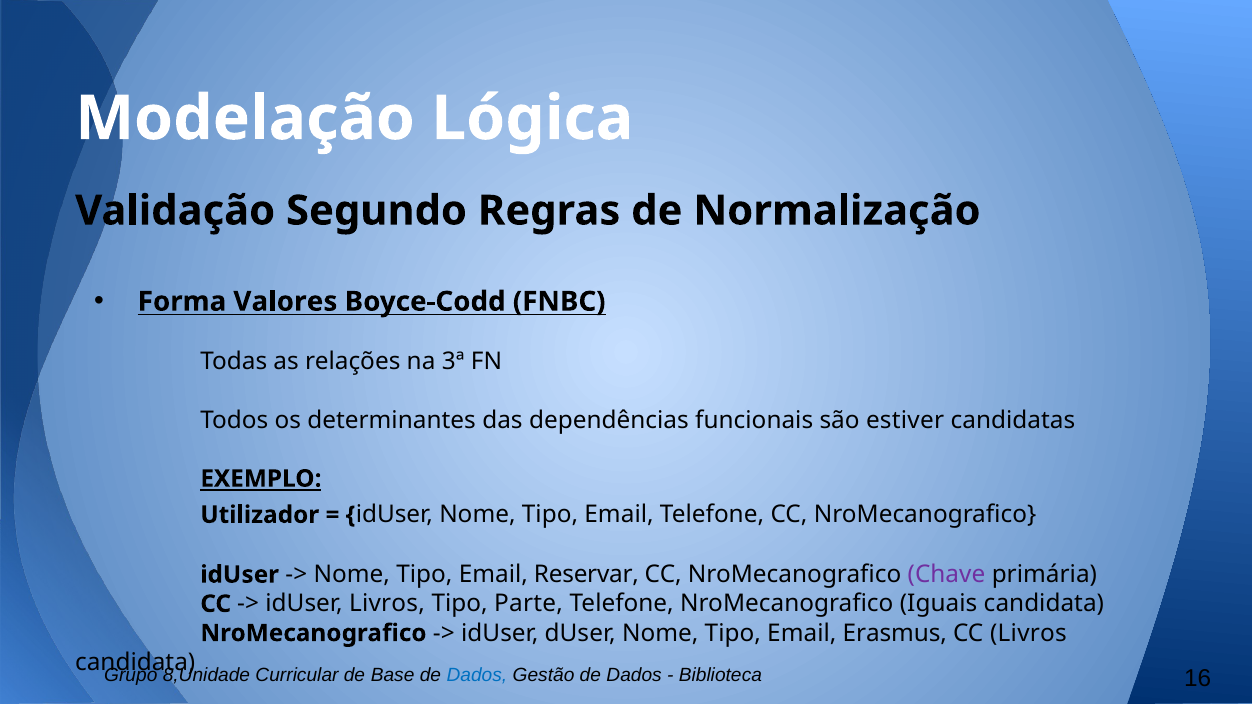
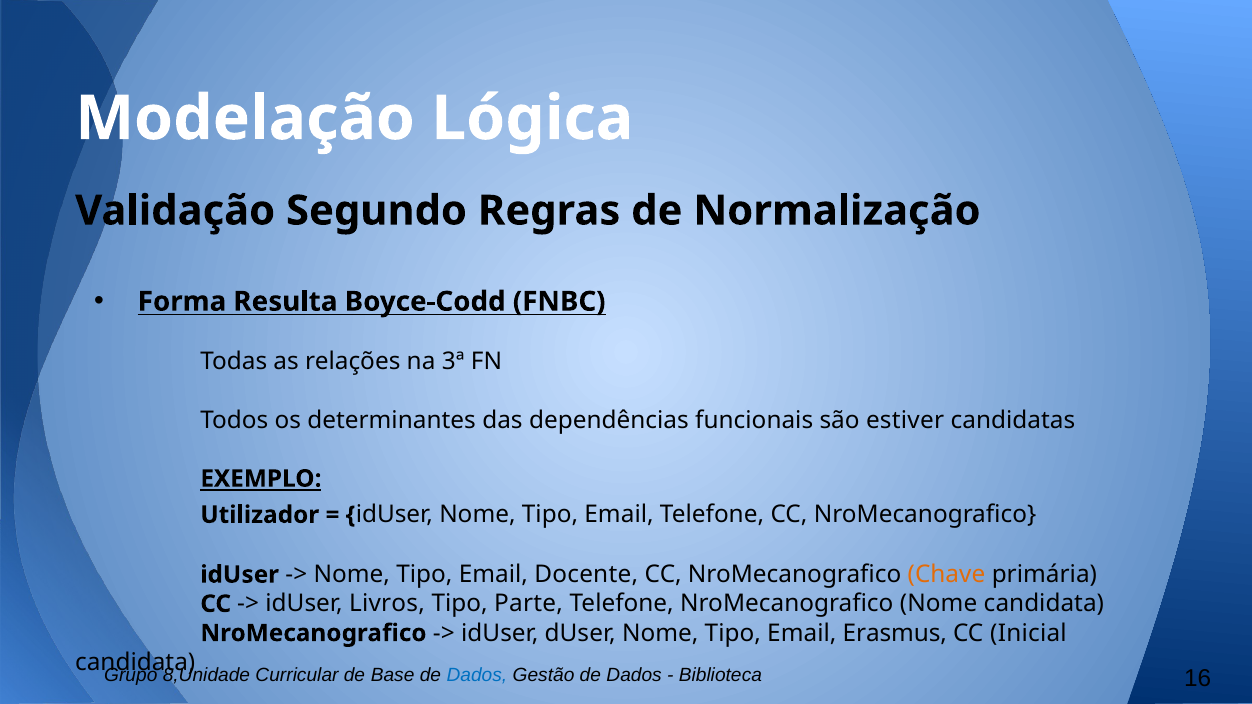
Valores: Valores -> Resulta
Reservar: Reservar -> Docente
Chave colour: purple -> orange
NroMecanografico Iguais: Iguais -> Nome
CC Livros: Livros -> Inicial
